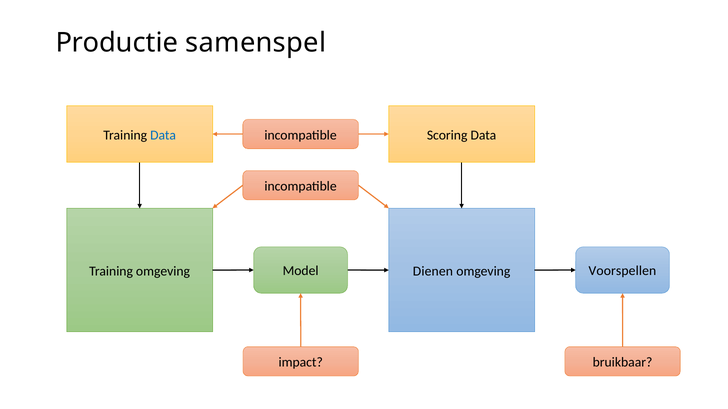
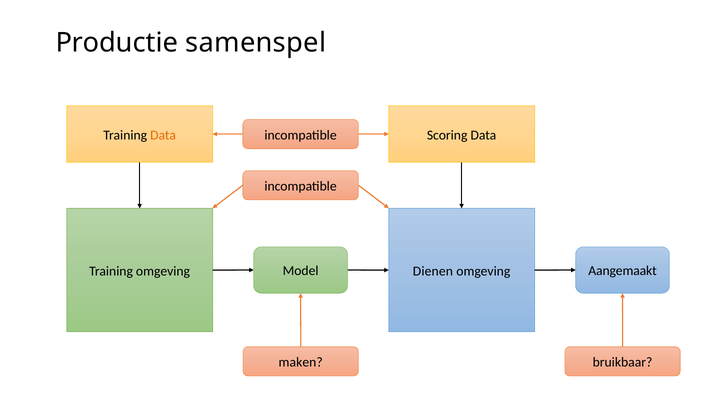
Data at (163, 135) colour: blue -> orange
Voorspellen: Voorspellen -> Aangemaakt
impact: impact -> maken
